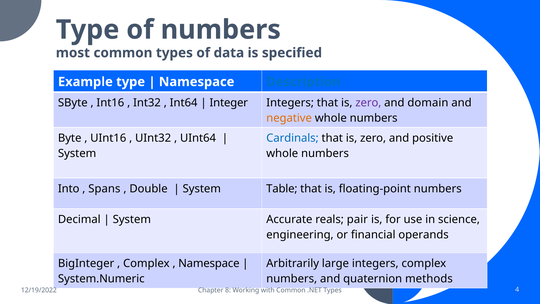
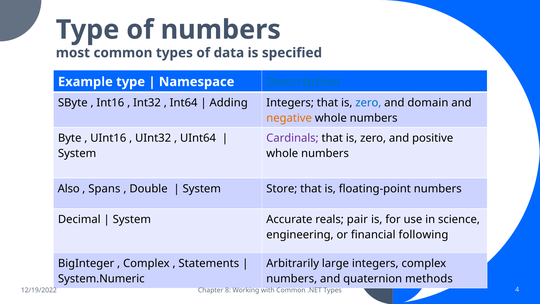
Integer: Integer -> Adding
zero at (368, 103) colour: purple -> blue
Cardinals colour: blue -> purple
Into: Into -> Also
Table: Table -> Store
operands: operands -> following
Namespace at (209, 263): Namespace -> Statements
